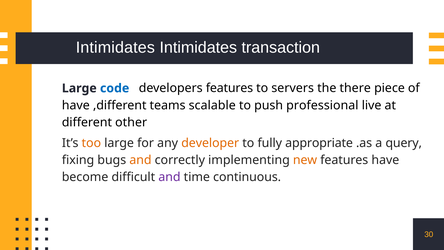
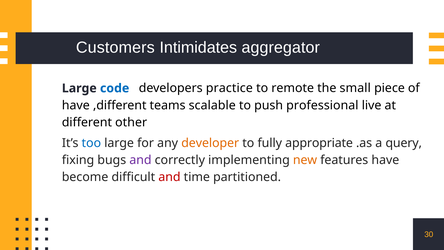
Intimidates at (115, 48): Intimidates -> Customers
transaction: transaction -> aggregator
developers features: features -> practice
servers: servers -> remote
there: there -> small
too colour: orange -> blue
and at (140, 160) colour: orange -> purple
and at (169, 177) colour: purple -> red
continuous: continuous -> partitioned
